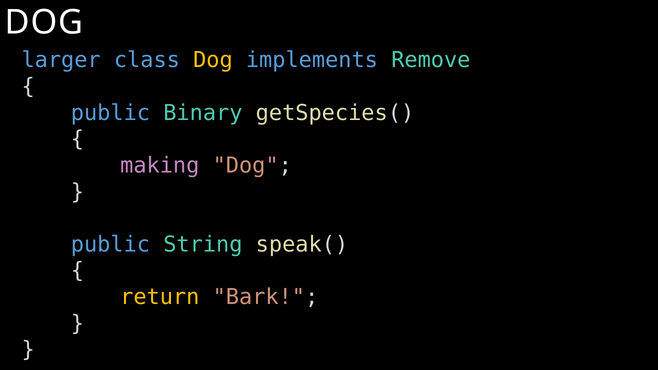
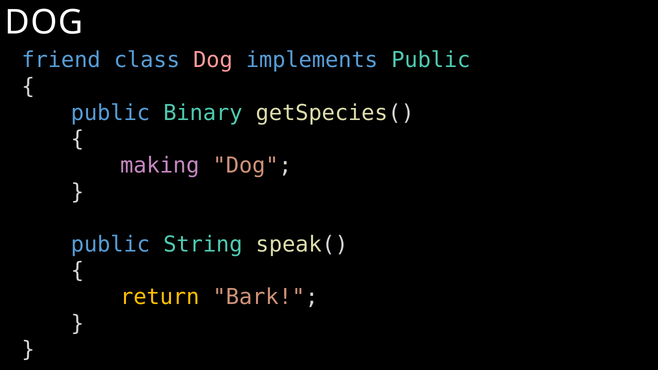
larger: larger -> friend
Dog at (213, 60) colour: yellow -> pink
implements Remove: Remove -> Public
